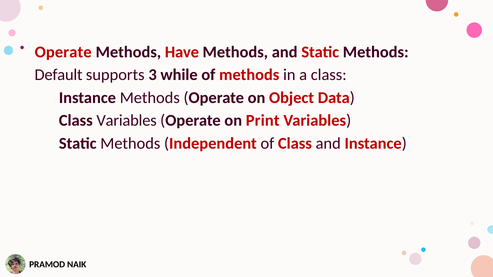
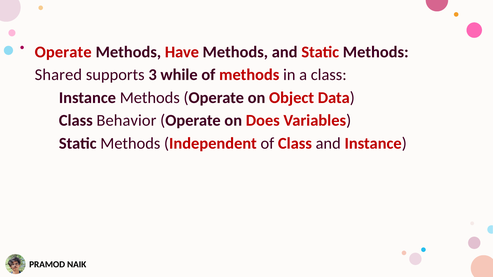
Default: Default -> Shared
Variables at (127, 121): Variables -> Behavior
Print: Print -> Does
